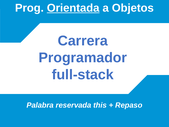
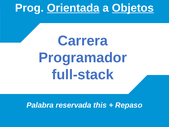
Objetos underline: none -> present
